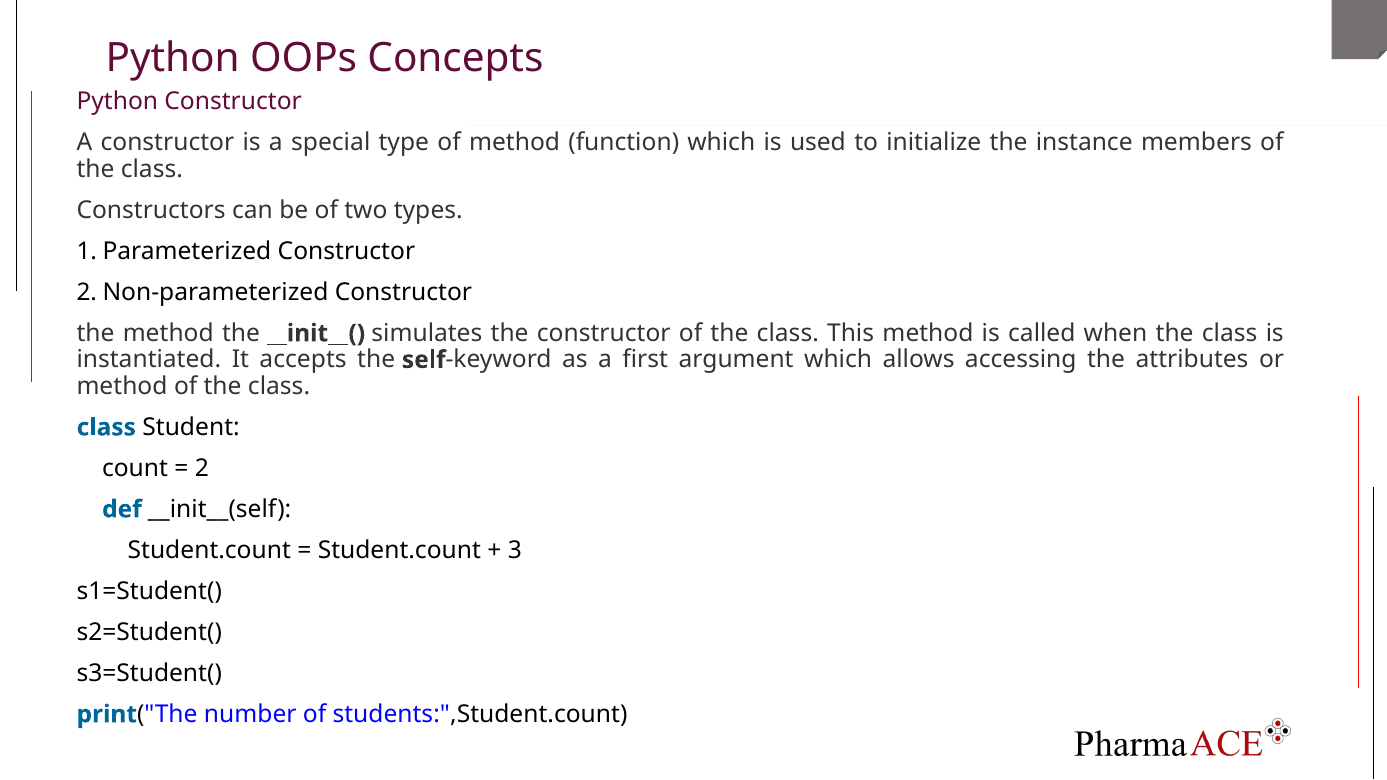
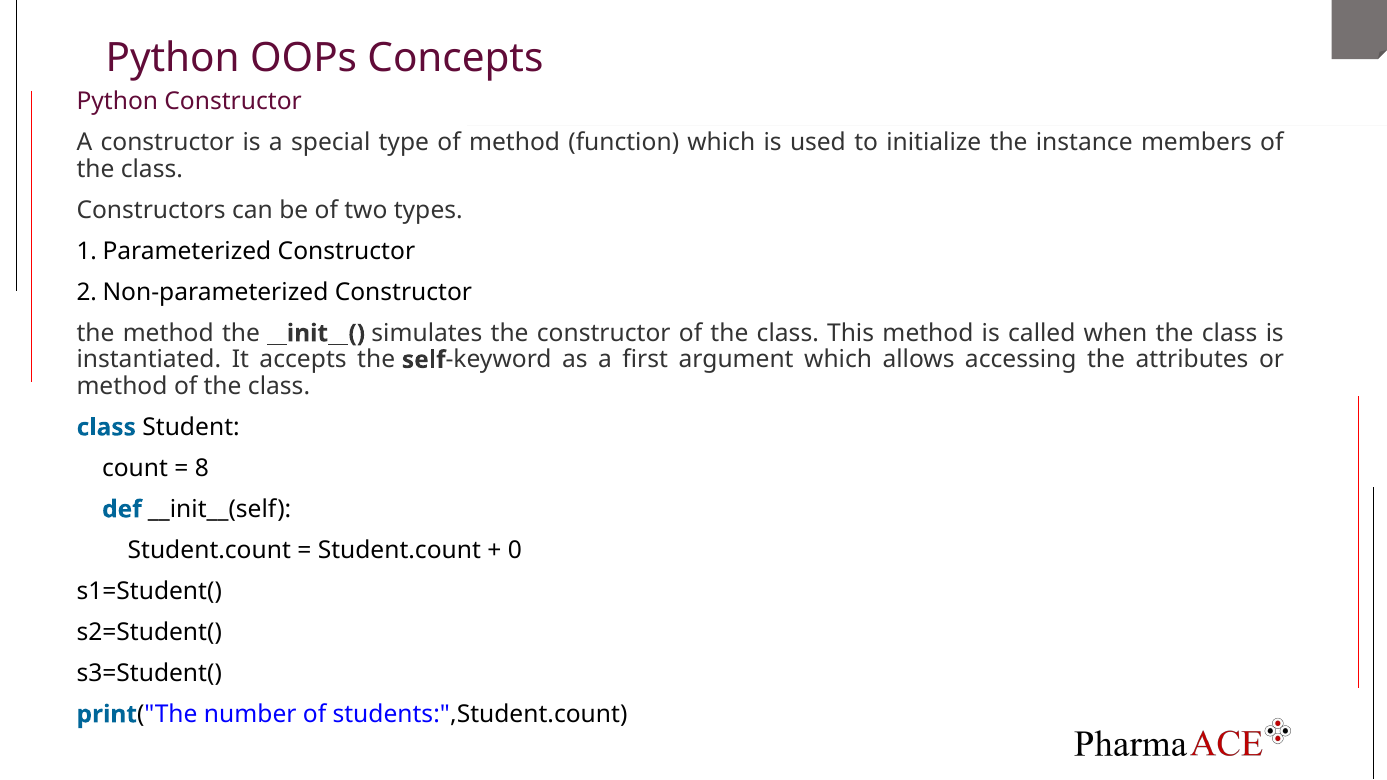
2: 2 -> 8
3: 3 -> 0
